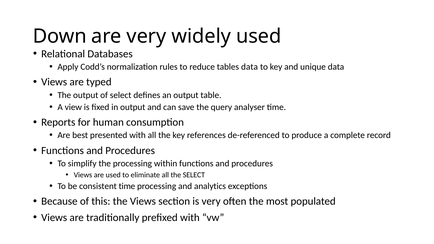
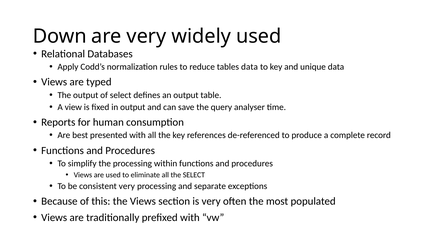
consistent time: time -> very
analytics: analytics -> separate
